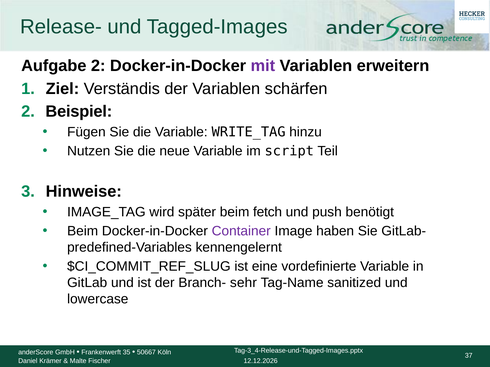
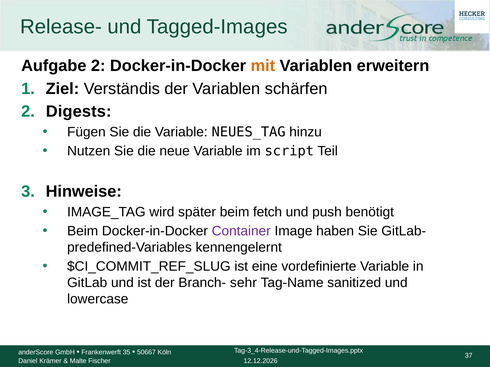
mit colour: purple -> orange
Beispiel: Beispiel -> Digests
WRITE_TAG: WRITE_TAG -> NEUES_TAG
